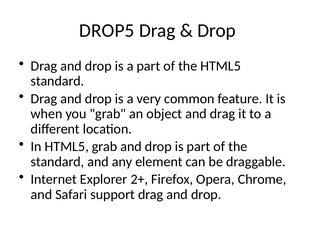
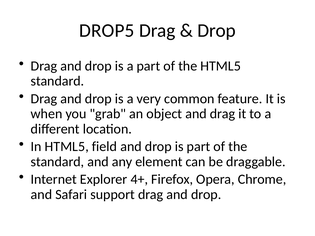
HTML5 grab: grab -> field
2+: 2+ -> 4+
